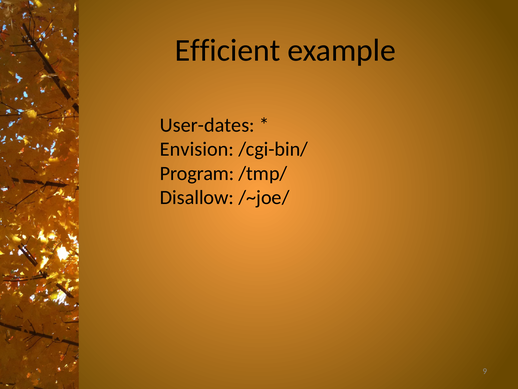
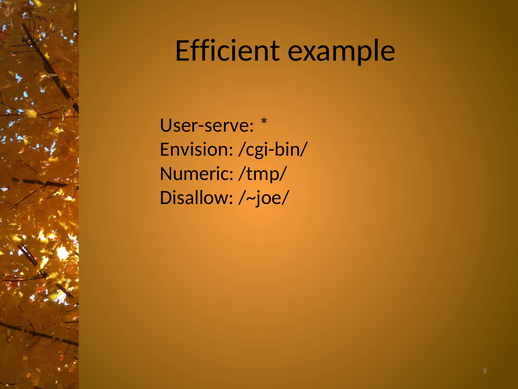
User-dates: User-dates -> User-serve
Program: Program -> Numeric
